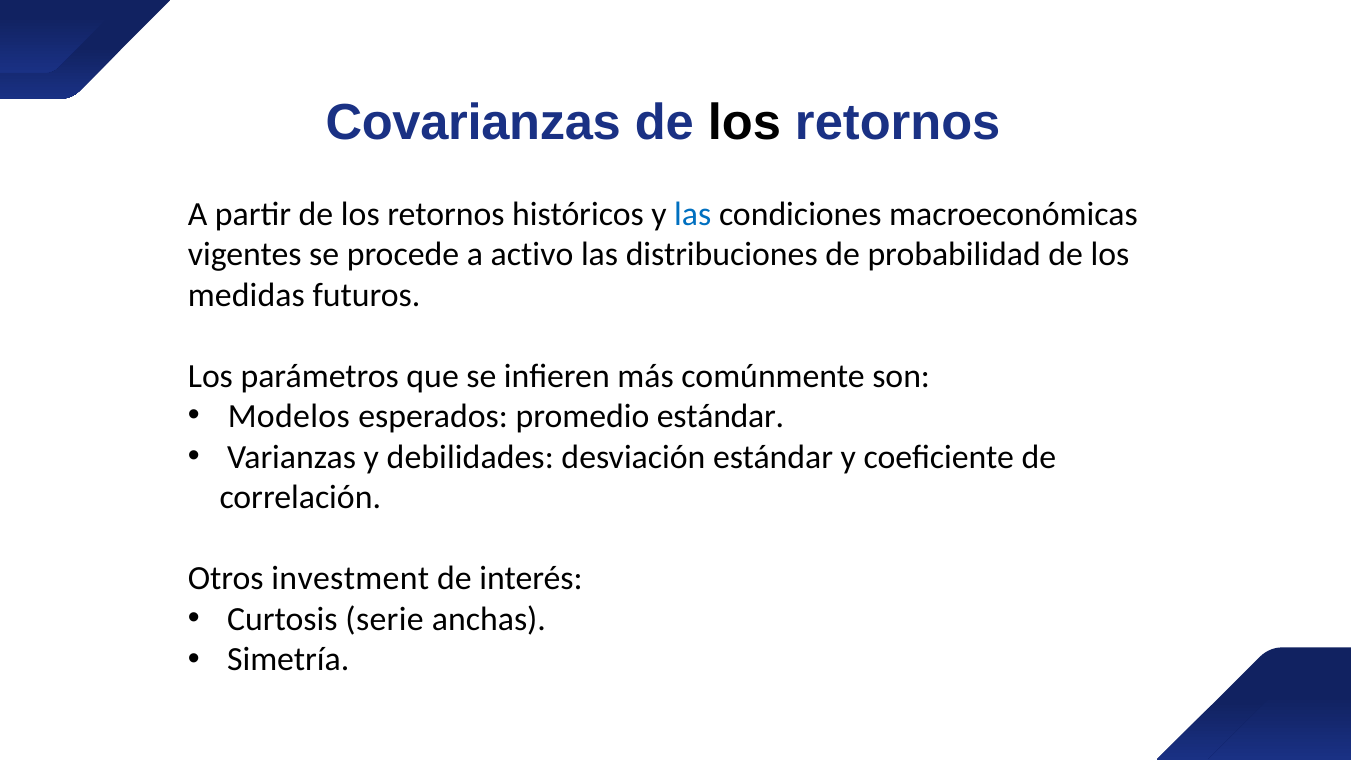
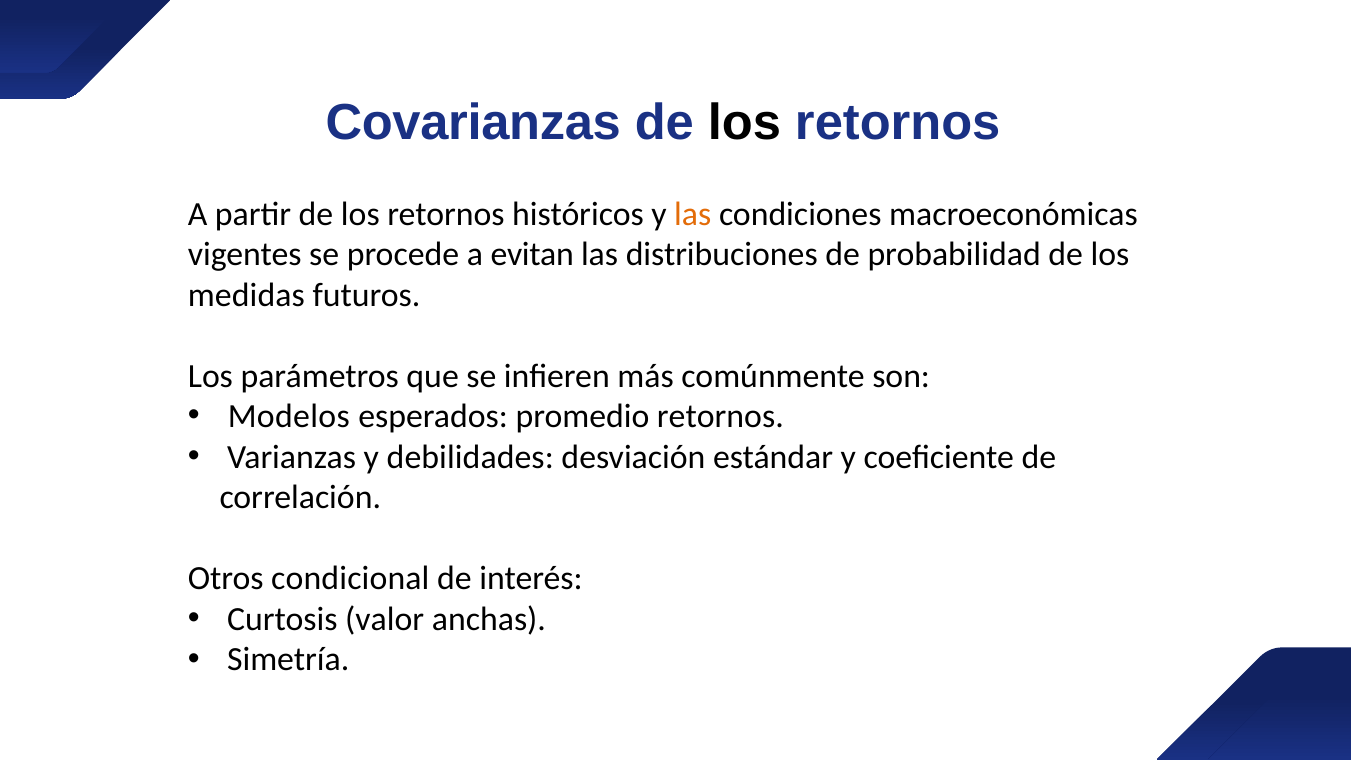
las at (693, 214) colour: blue -> orange
activo: activo -> evitan
promedio estándar: estándar -> retornos
investment: investment -> condicional
serie: serie -> valor
